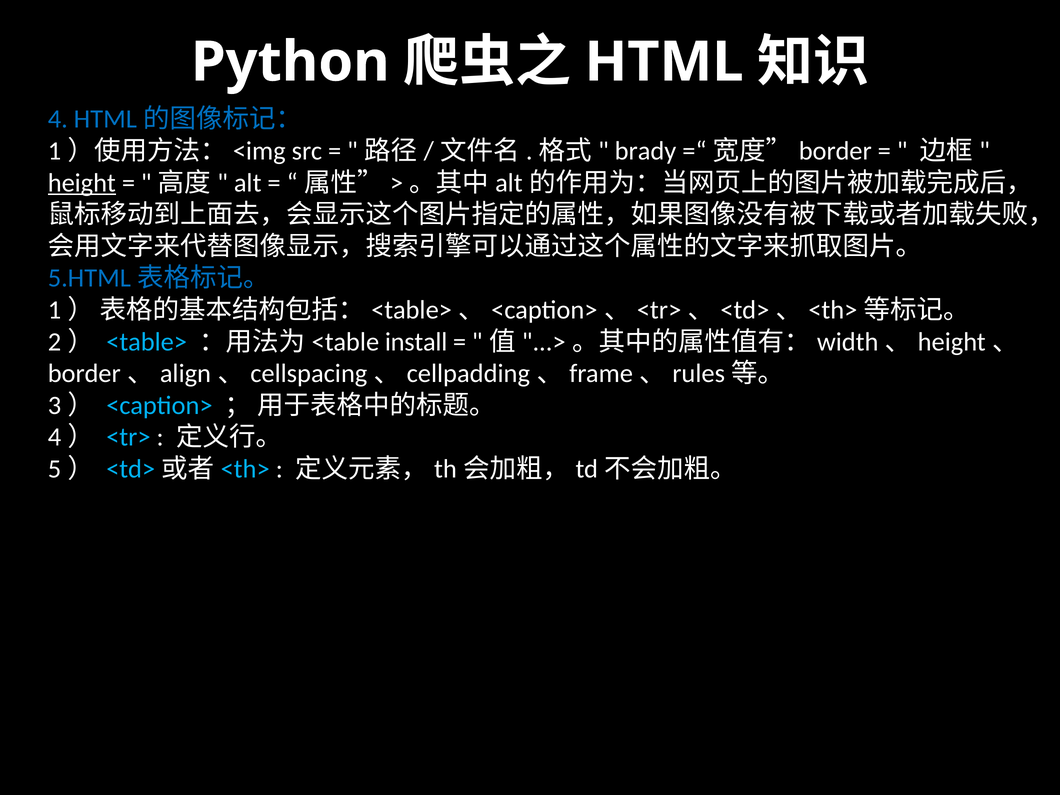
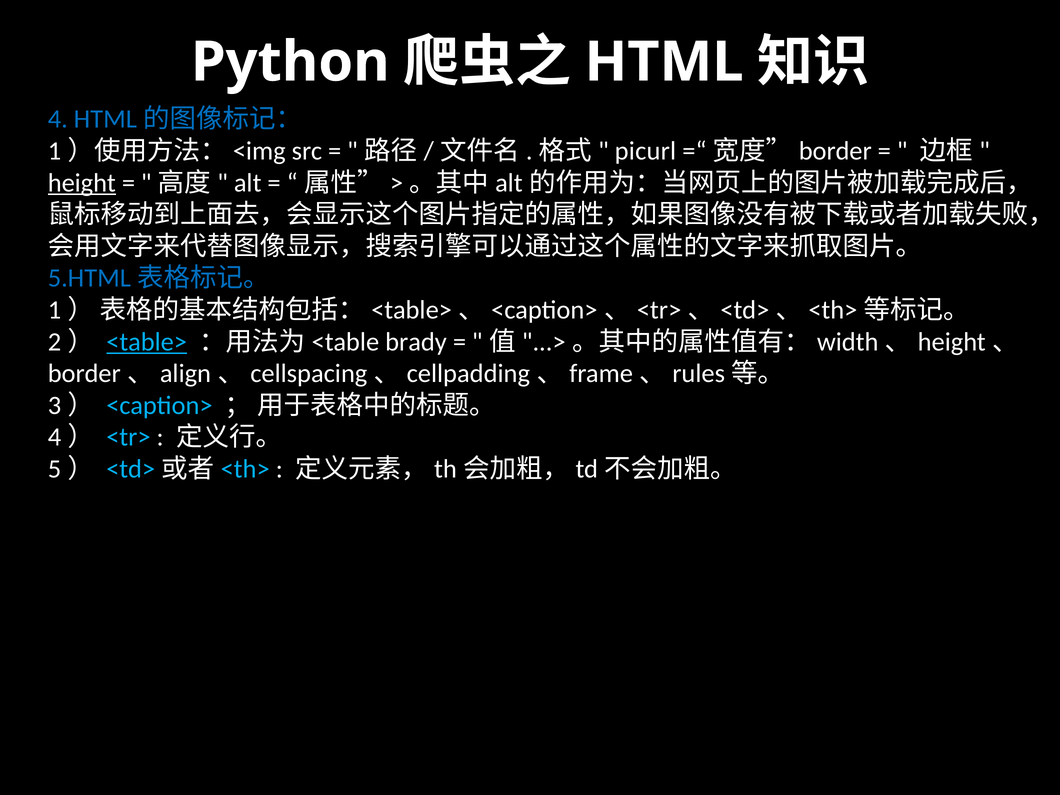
brady: brady -> picurl
<table> underline: none -> present
install: install -> brady
